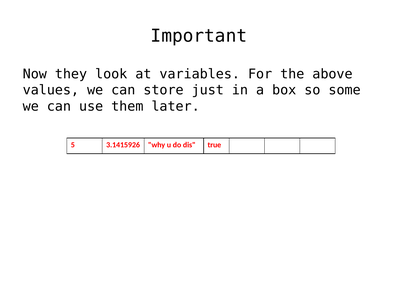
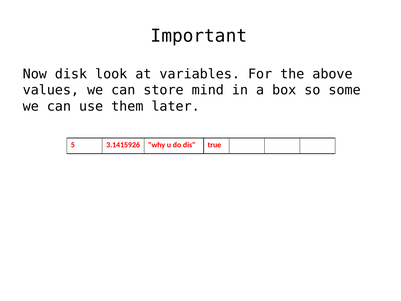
they: they -> disk
just: just -> mind
